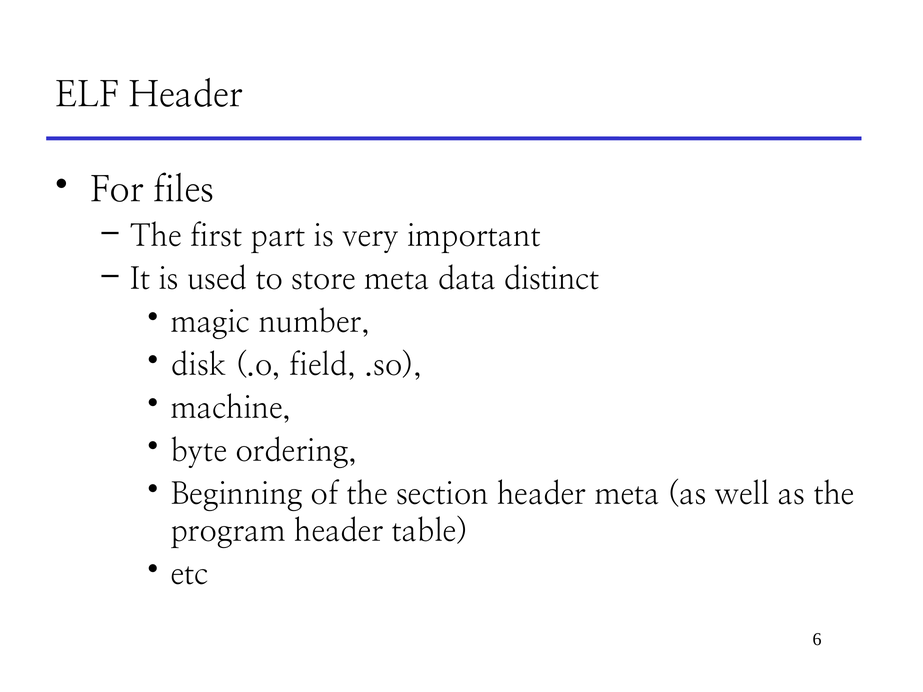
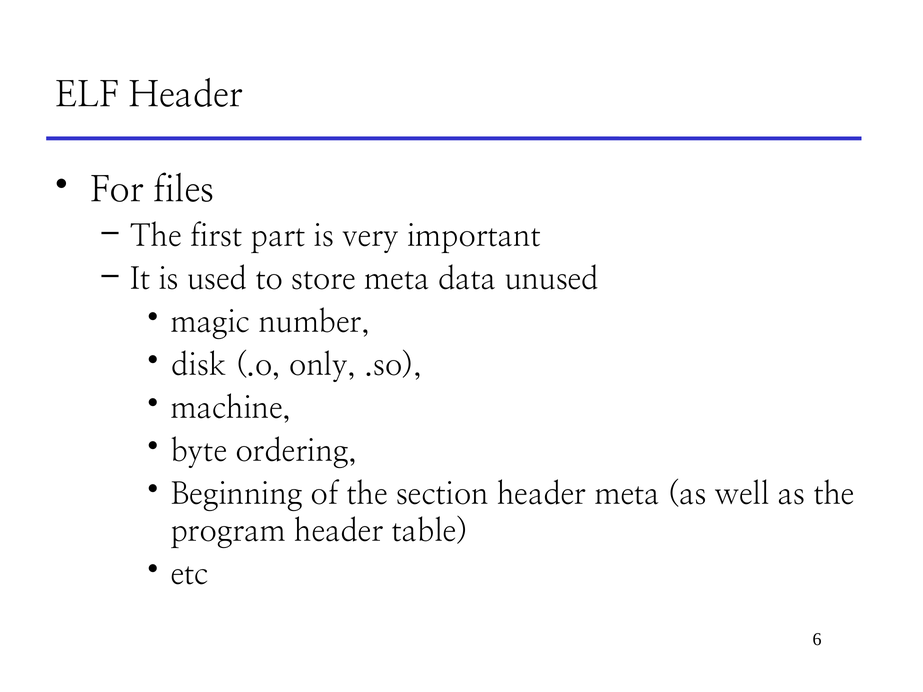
distinct: distinct -> unused
field: field -> only
